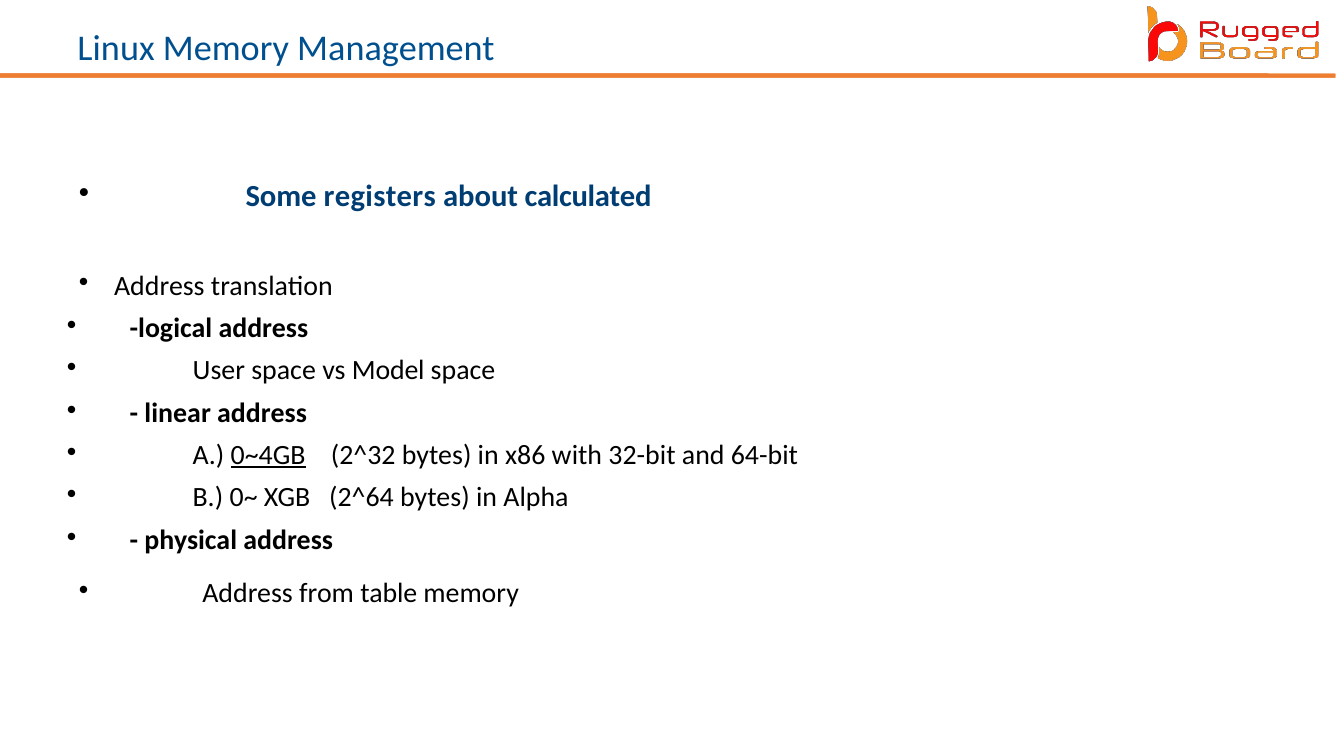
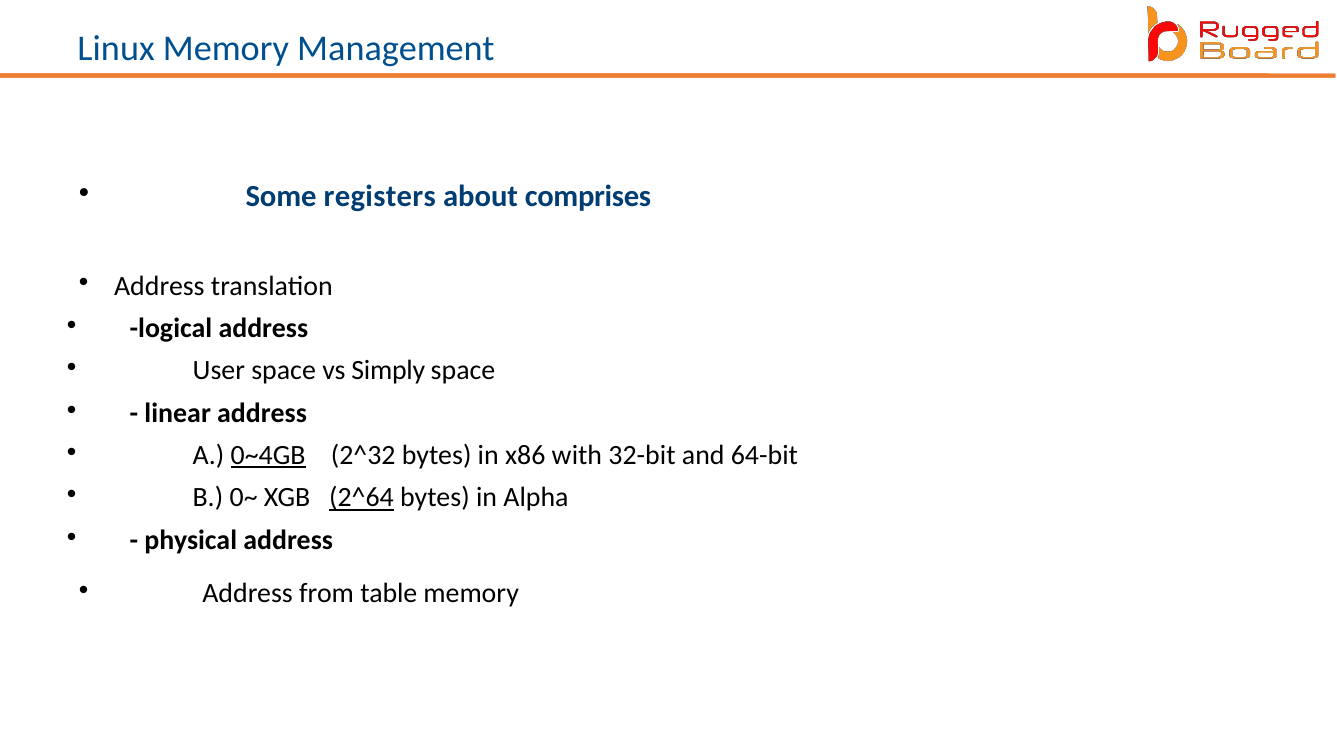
calculated: calculated -> comprises
Model: Model -> Simply
2^64 underline: none -> present
